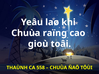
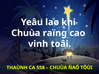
gioù: gioù -> vinh
